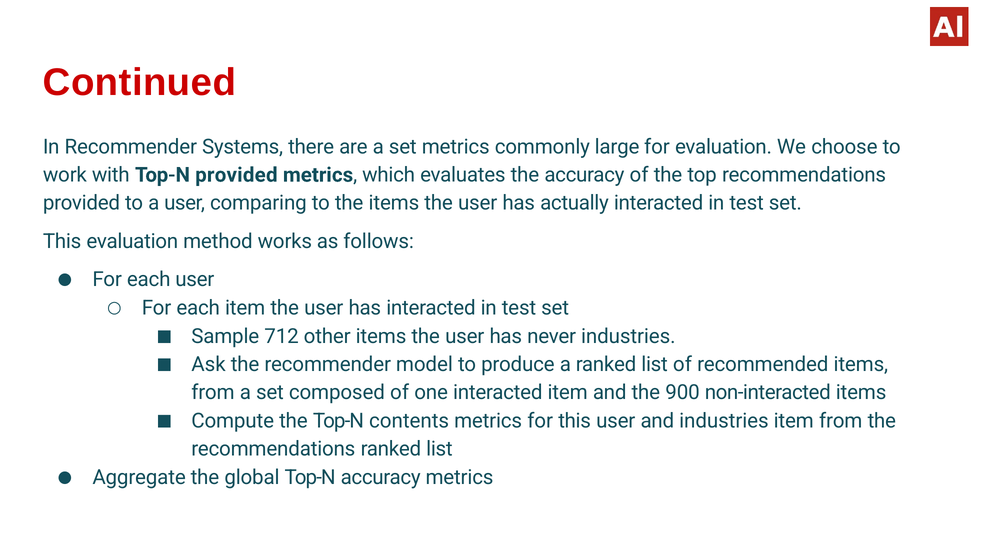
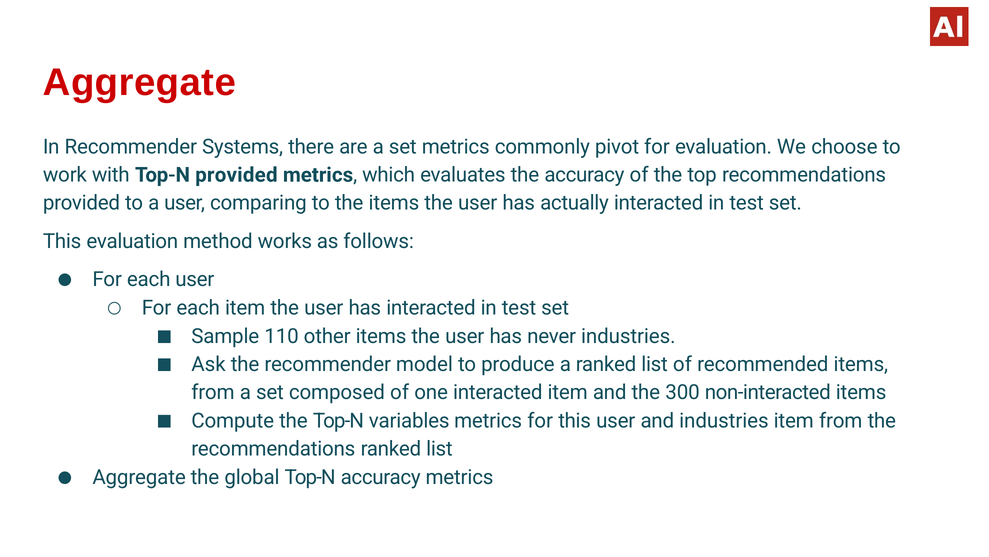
Continued at (139, 83): Continued -> Aggregate
large: large -> pivot
712: 712 -> 110
900: 900 -> 300
contents: contents -> variables
